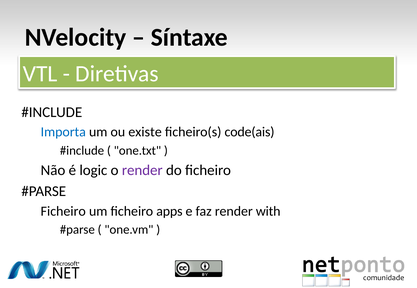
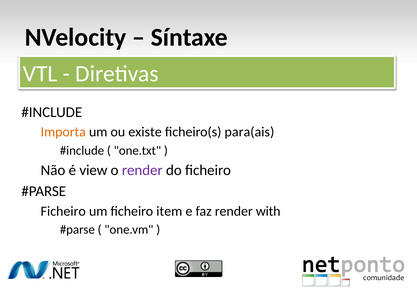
Importa colour: blue -> orange
code(ais: code(ais -> para(ais
logic: logic -> view
apps: apps -> item
